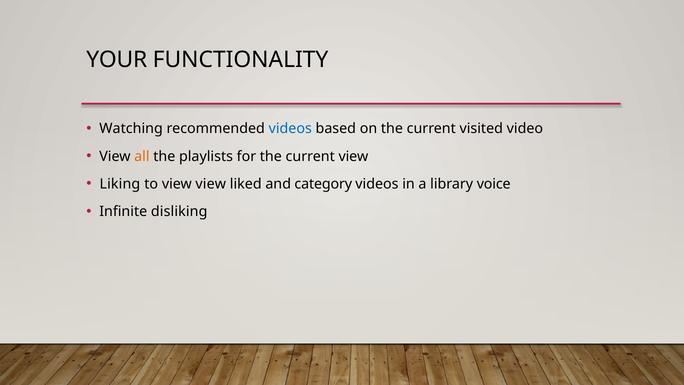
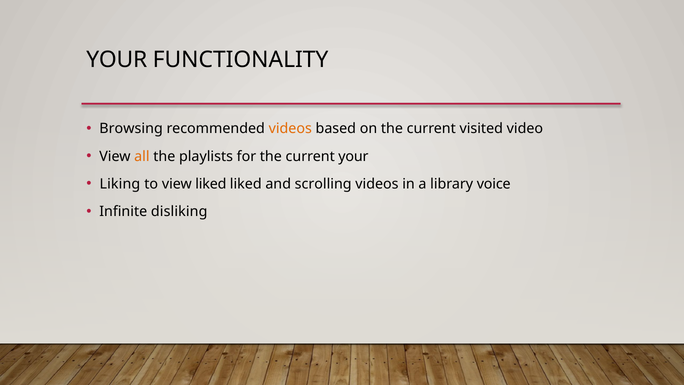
Watching: Watching -> Browsing
videos at (290, 129) colour: blue -> orange
current view: view -> your
view view: view -> liked
category: category -> scrolling
